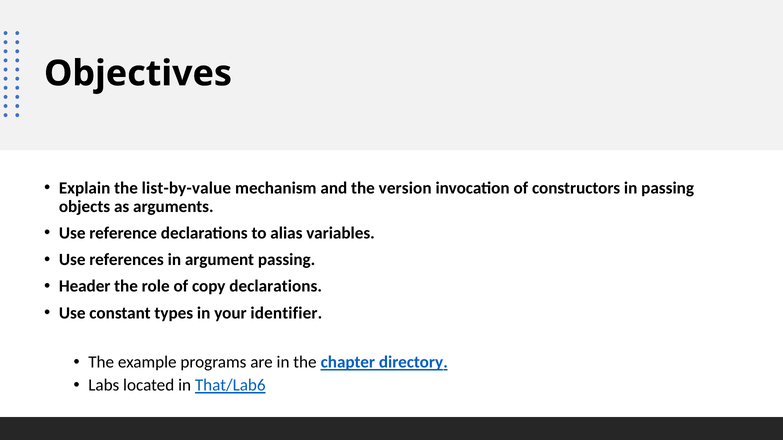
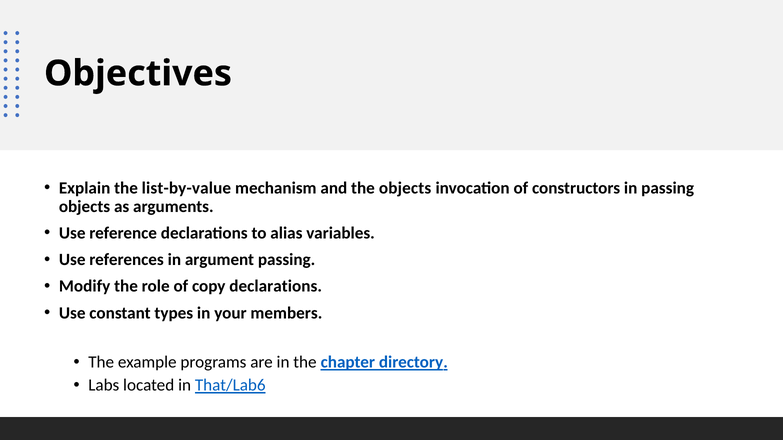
the version: version -> objects
Header: Header -> Modify
identifier: identifier -> members
